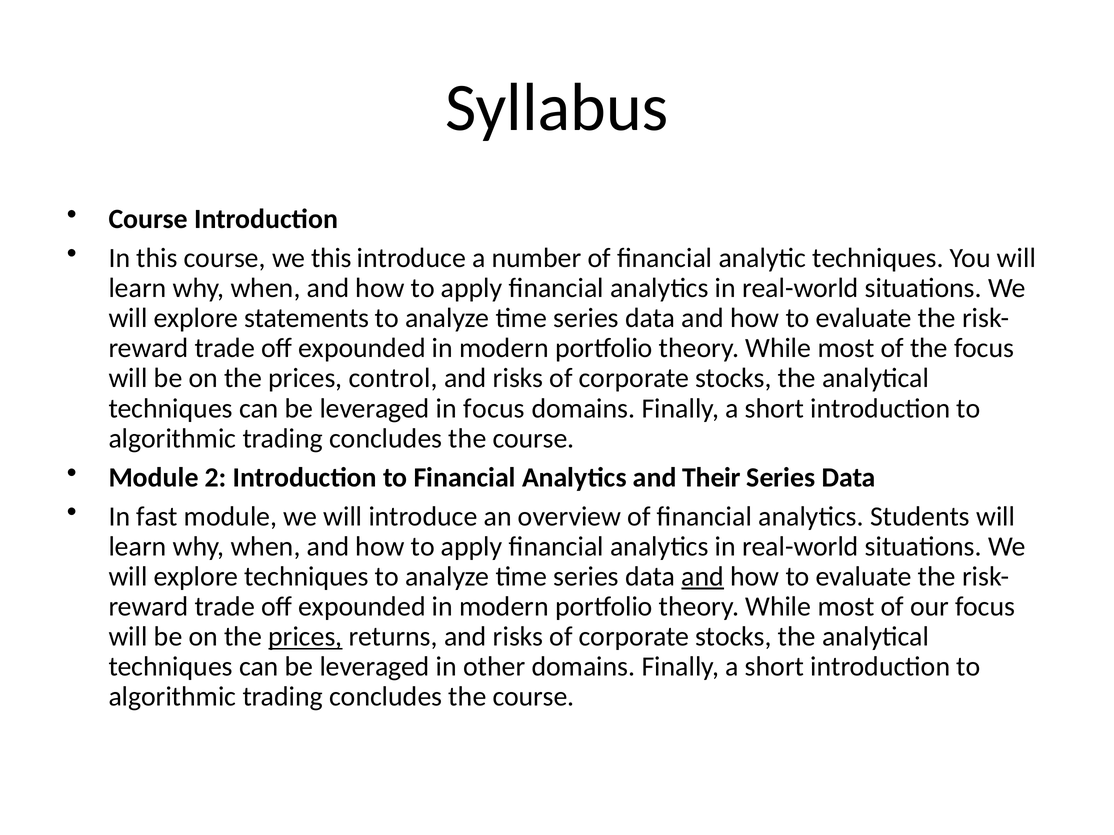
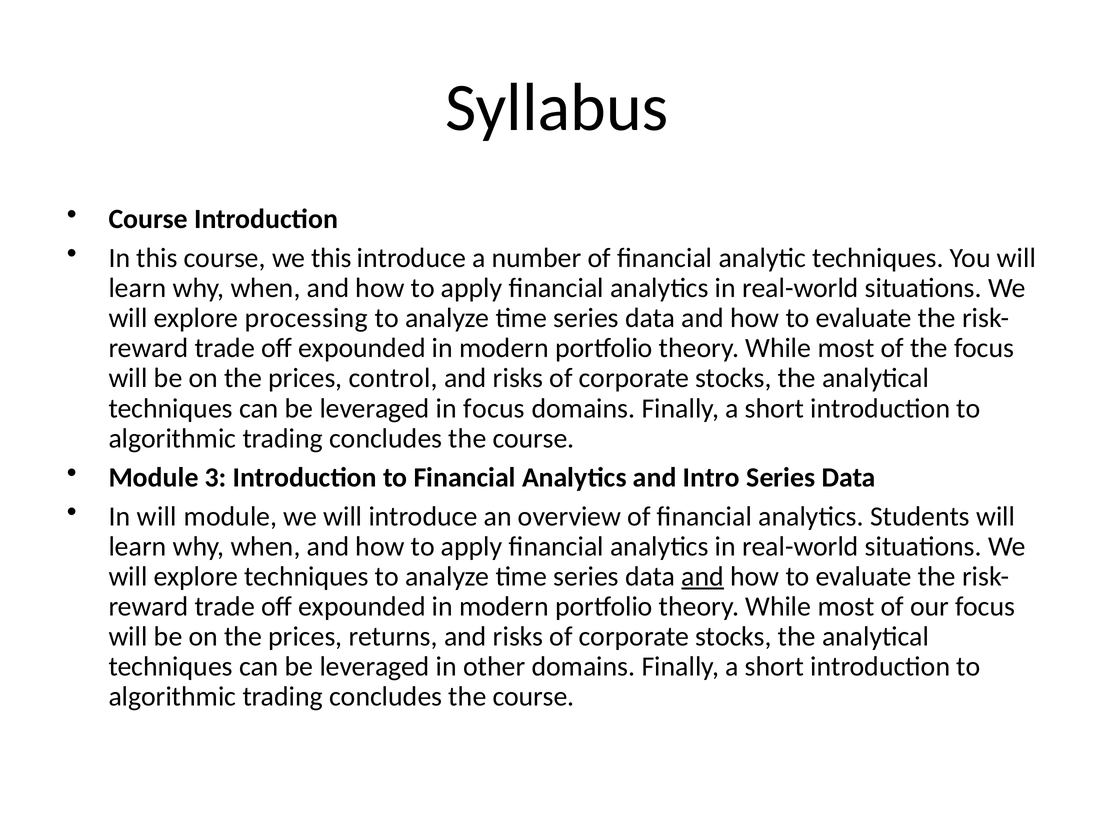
statements: statements -> processing
2: 2 -> 3
Their: Their -> Intro
In fast: fast -> will
prices at (305, 637) underline: present -> none
